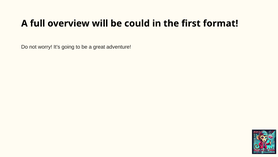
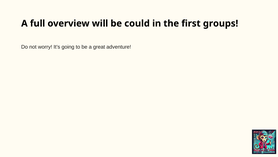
format: format -> groups
